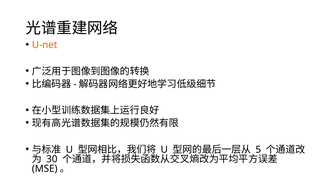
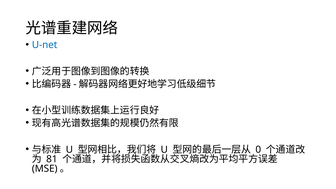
U-net colour: orange -> blue
5: 5 -> 0
30: 30 -> 81
